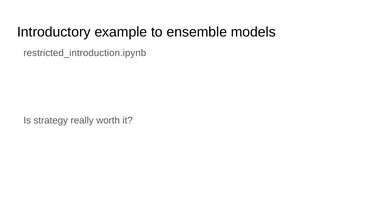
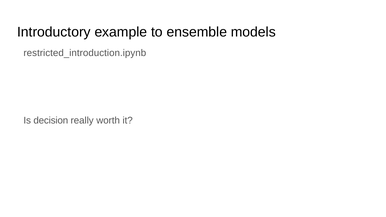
strategy: strategy -> decision
